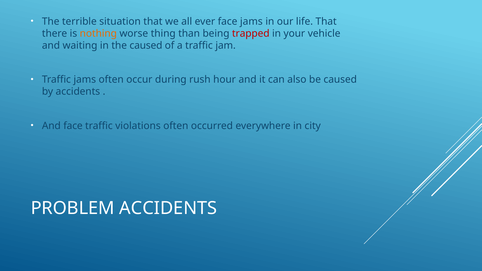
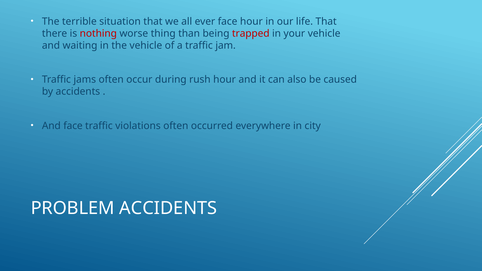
face jams: jams -> hour
nothing colour: orange -> red
the caused: caused -> vehicle
